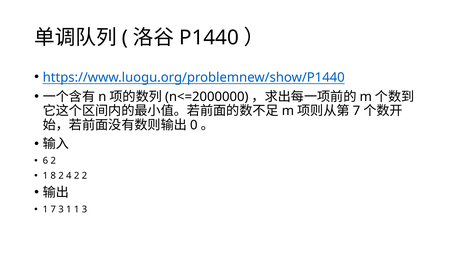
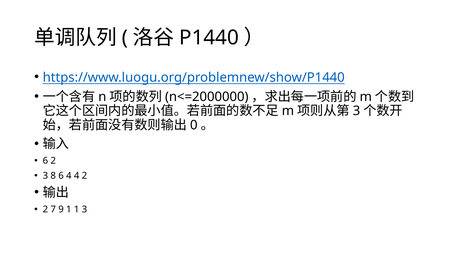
7 at (356, 111): 7 -> 3
1 at (45, 176): 1 -> 3
8 2: 2 -> 6
4 2: 2 -> 4
1 at (45, 209): 1 -> 2
7 3: 3 -> 9
